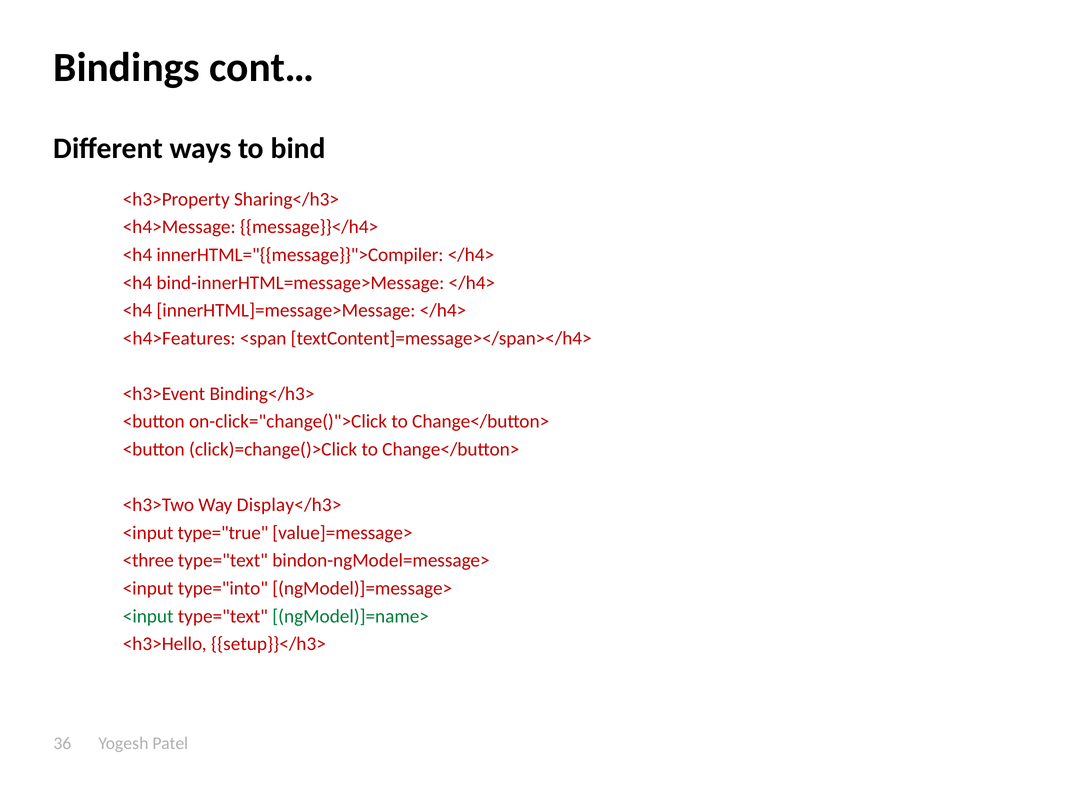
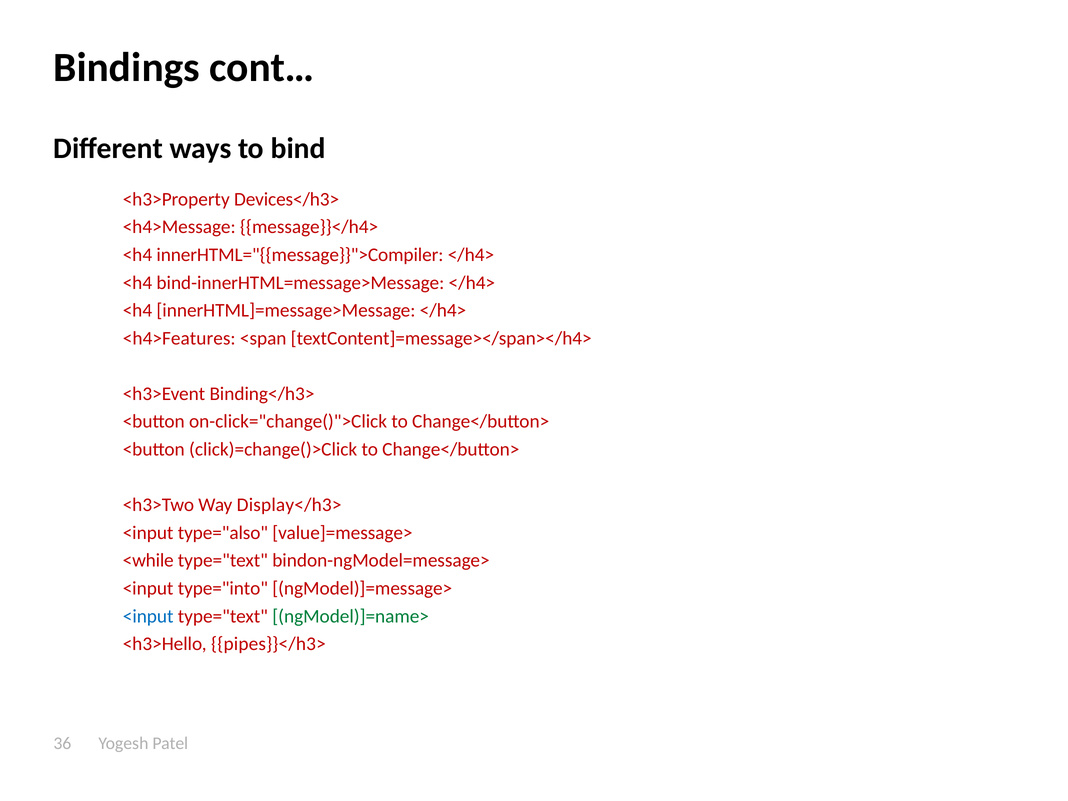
Sharing</h3>: Sharing</h3> -> Devices</h3>
type="true: type="true -> type="also
<three: <three -> <while
<input at (148, 616) colour: green -> blue
setup}}</h3>: setup}}</h3> -> pipes}}</h3>
